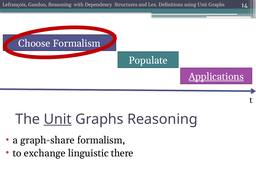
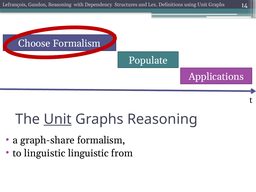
Applications underline: present -> none
to exchange: exchange -> linguistic
there: there -> from
